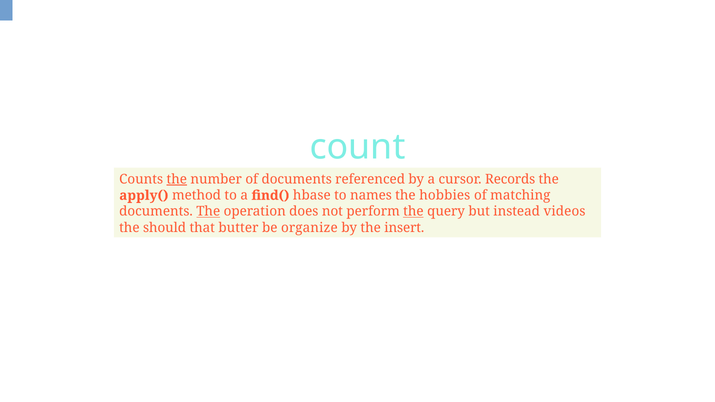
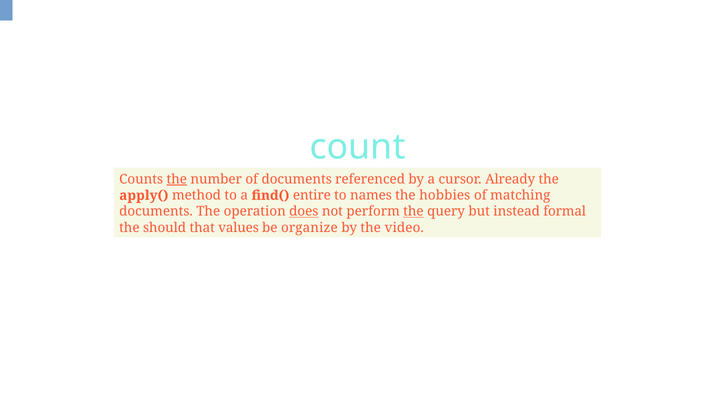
Records: Records -> Already
hbase: hbase -> entire
The at (208, 212) underline: present -> none
does underline: none -> present
videos: videos -> formal
butter: butter -> values
insert: insert -> video
